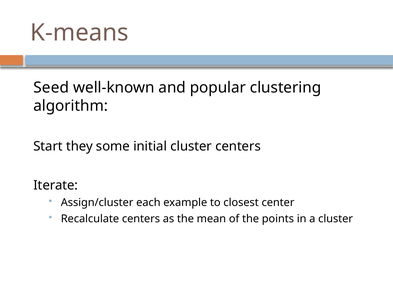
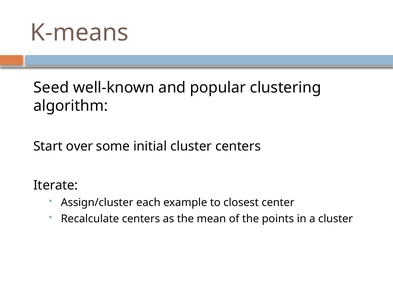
they: they -> over
